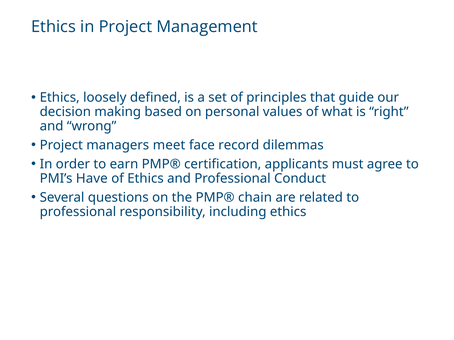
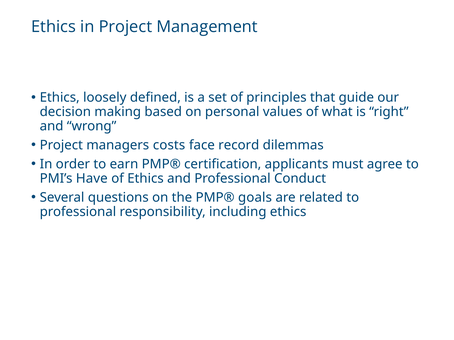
meet: meet -> costs
chain: chain -> goals
